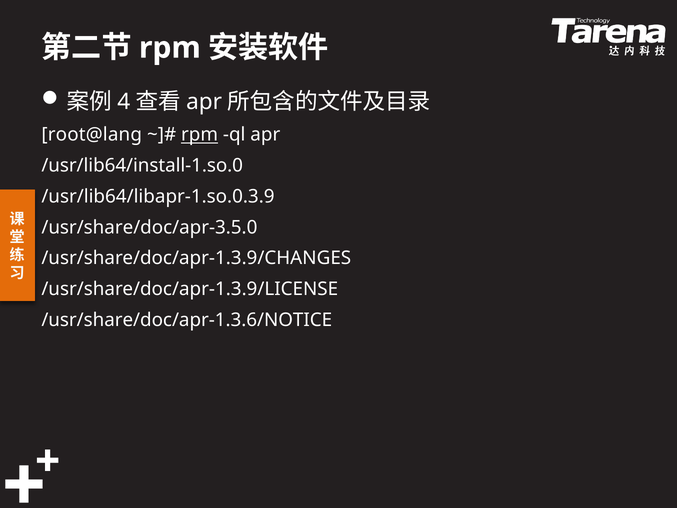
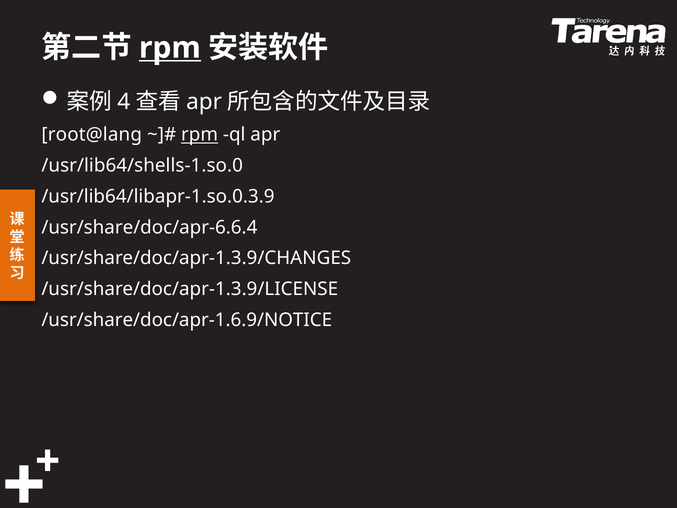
rpm at (170, 48) underline: none -> present
/usr/lib64/install-1.so.0: /usr/lib64/install-1.so.0 -> /usr/lib64/shells-1.so.0
/usr/share/doc/apr-3.5.0: /usr/share/doc/apr-3.5.0 -> /usr/share/doc/apr-6.6.4
/usr/share/doc/apr-1.3.6/NOTICE: /usr/share/doc/apr-1.3.6/NOTICE -> /usr/share/doc/apr-1.6.9/NOTICE
